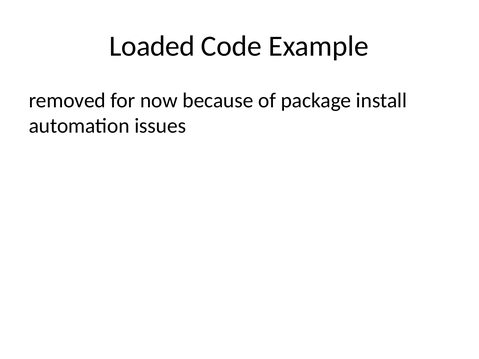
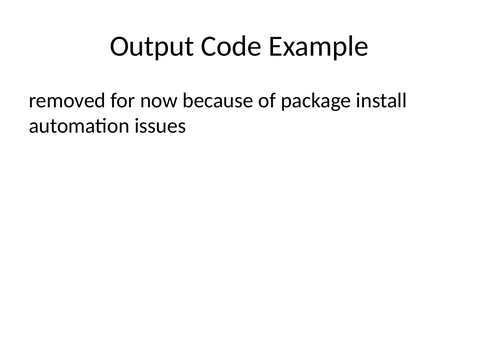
Loaded: Loaded -> Output
